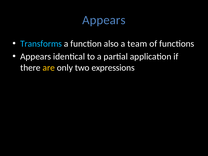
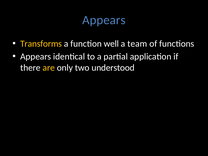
Transforms colour: light blue -> yellow
also: also -> well
expressions: expressions -> understood
